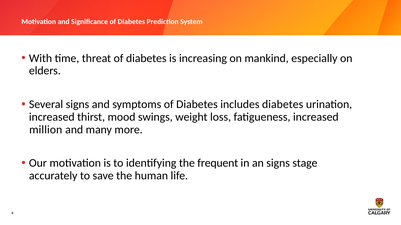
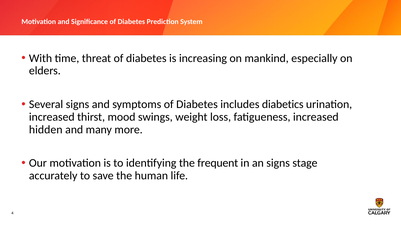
includes diabetes: diabetes -> diabetics
million: million -> hidden
